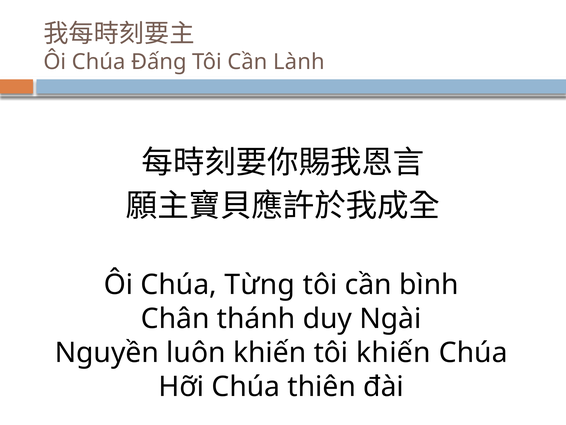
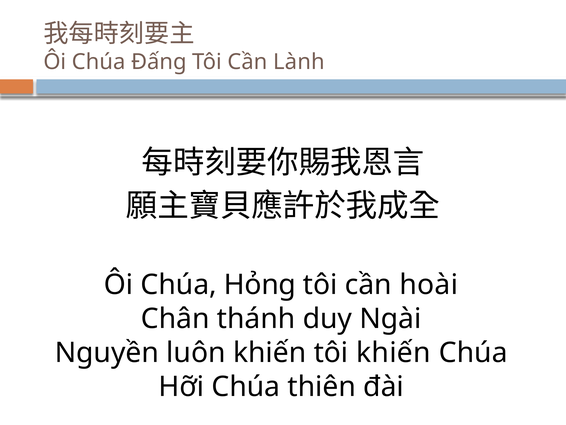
Từng: Từng -> Hỏng
bình: bình -> hoài
